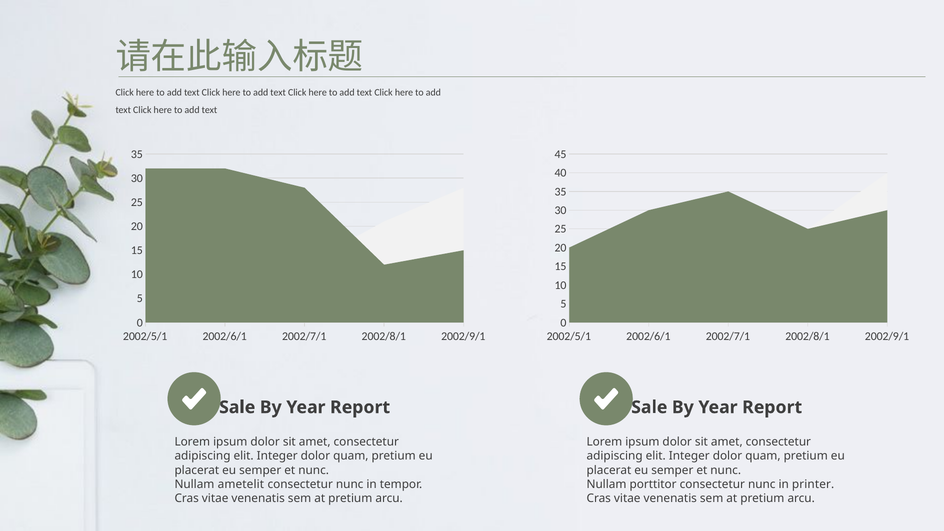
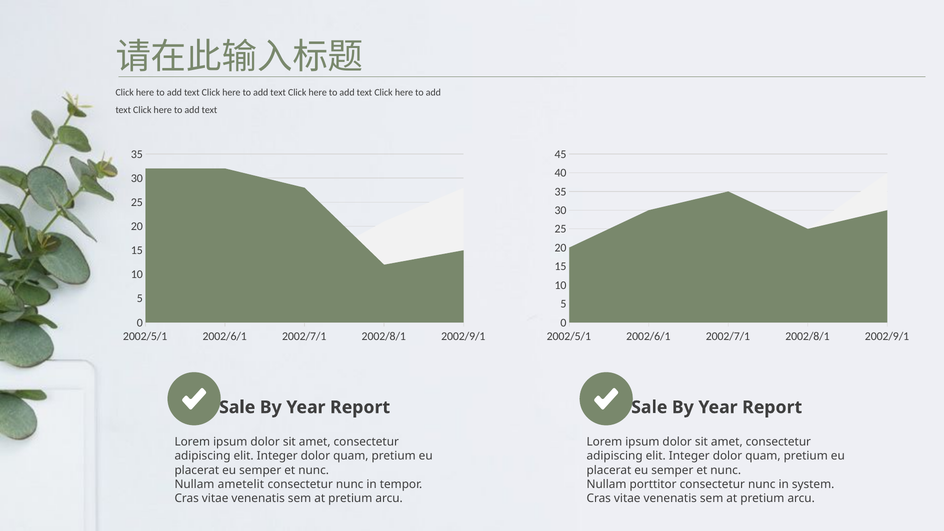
printer: printer -> system
